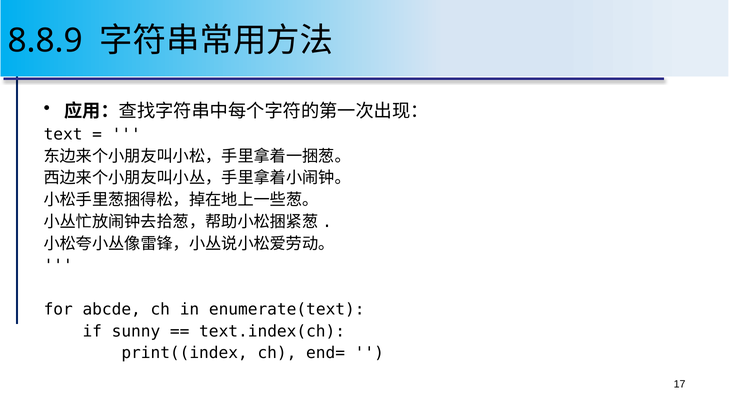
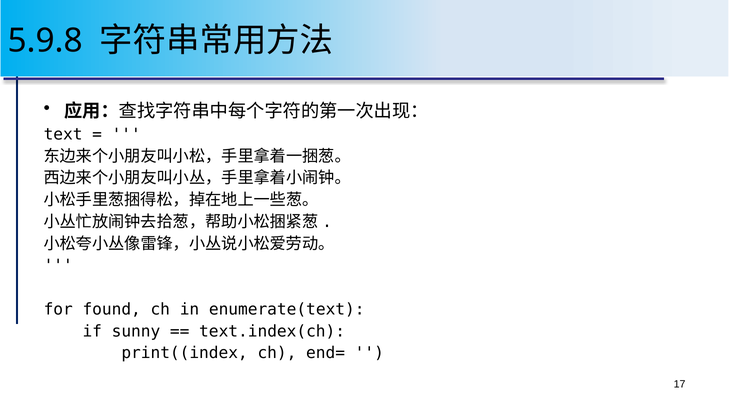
8.8.9: 8.8.9 -> 5.9.8
abcde: abcde -> found
